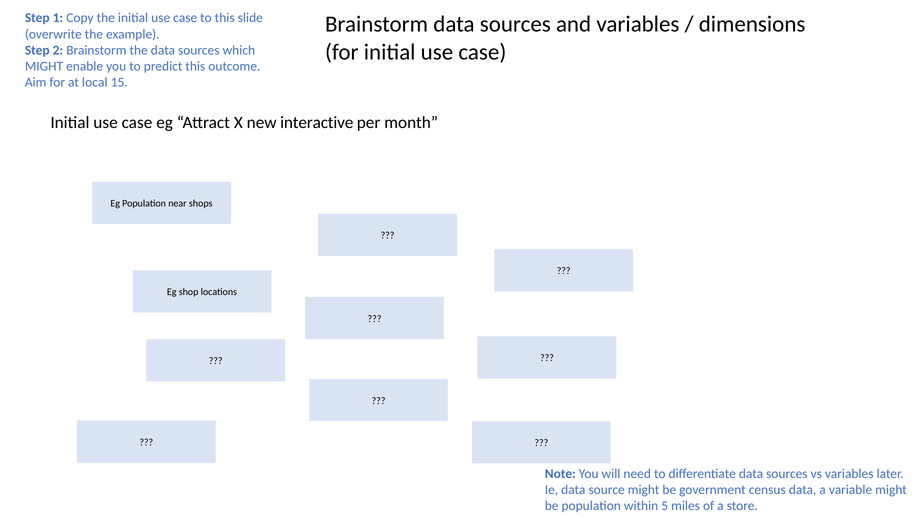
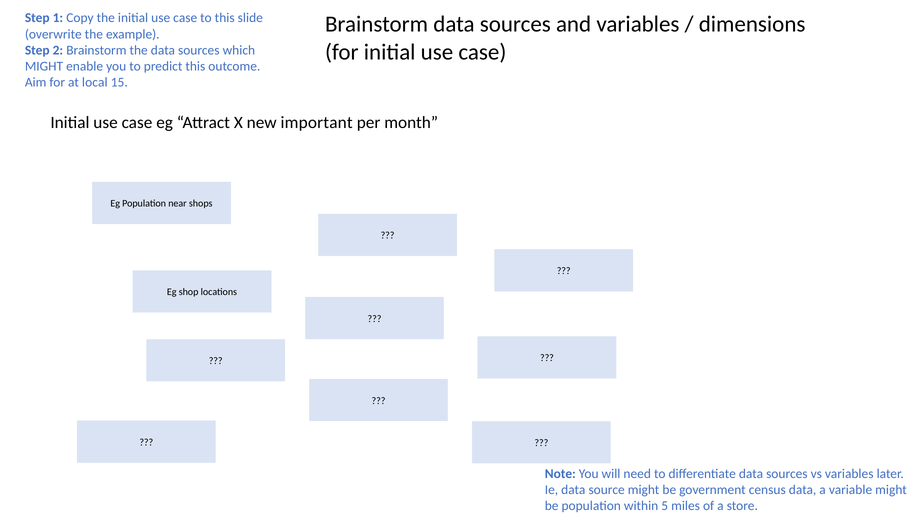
interactive: interactive -> important
